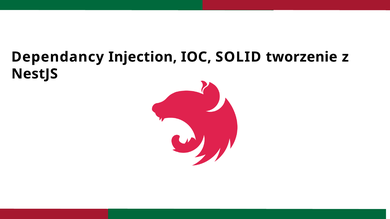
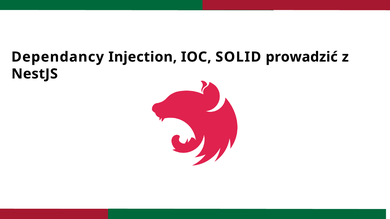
tworzenie: tworzenie -> prowadzić
